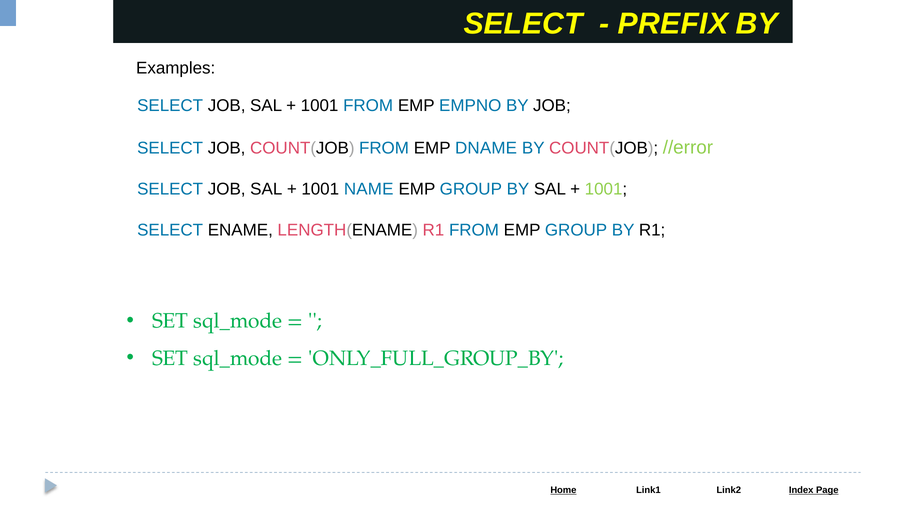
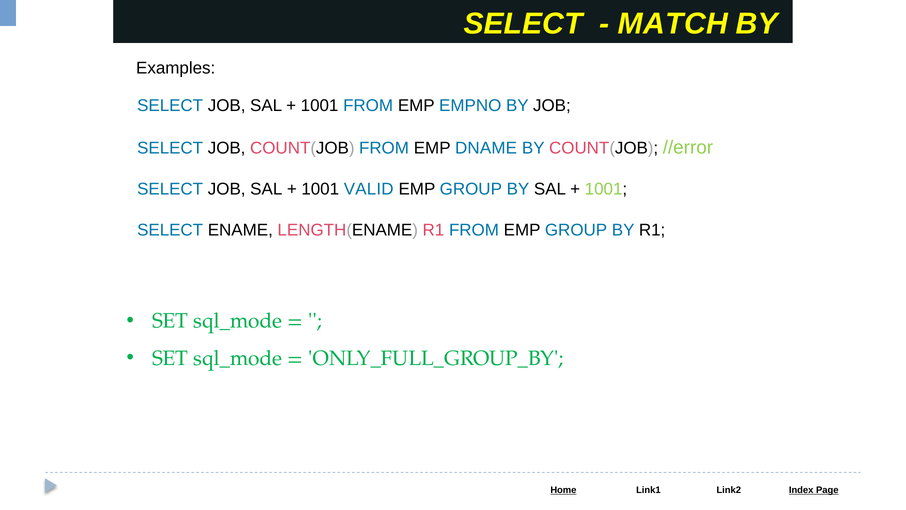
PREFIX: PREFIX -> MATCH
NAME: NAME -> VALID
